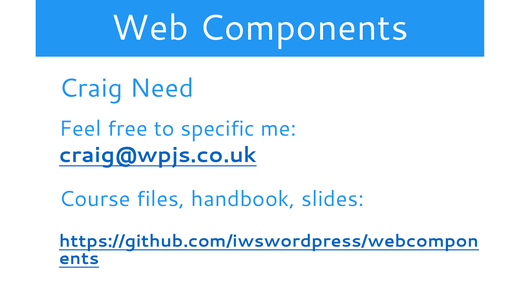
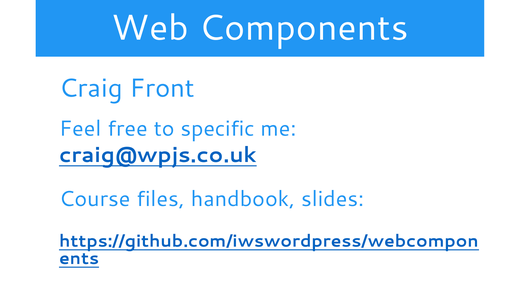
Need: Need -> Front
